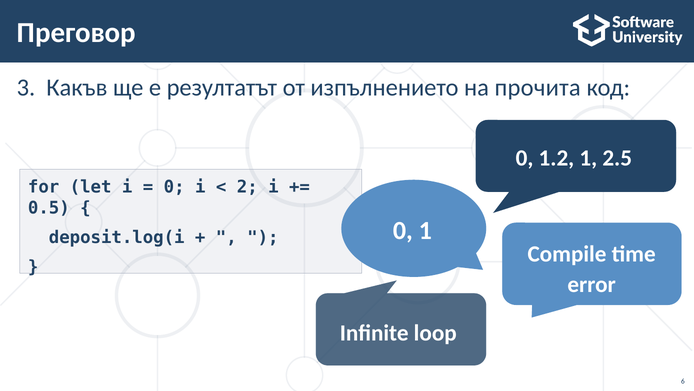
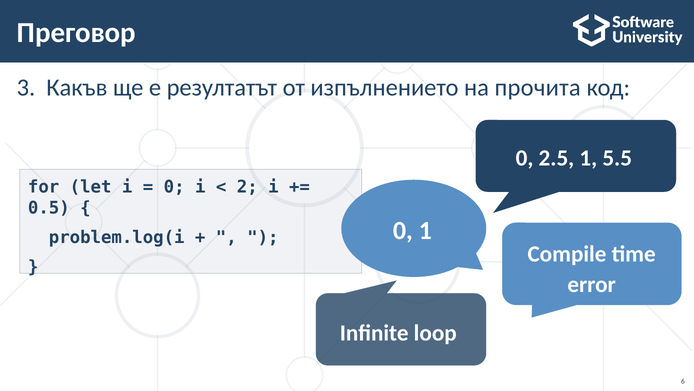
1.2: 1.2 -> 2.5
2.5: 2.5 -> 5.5
deposit.log(i: deposit.log(i -> problem.log(i
